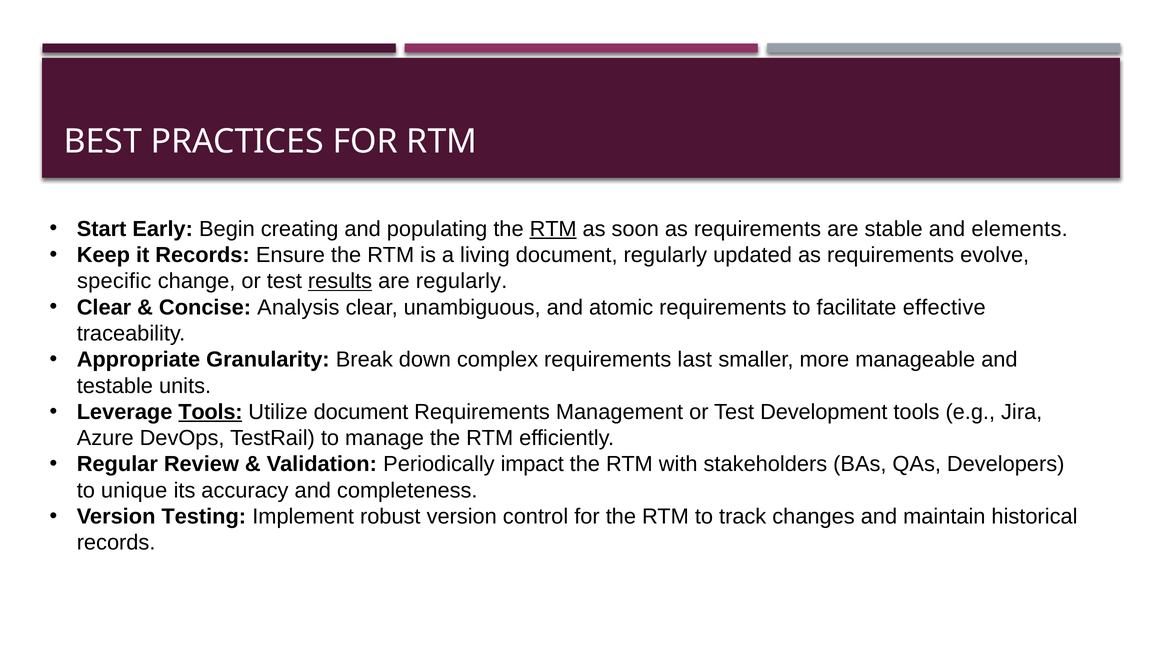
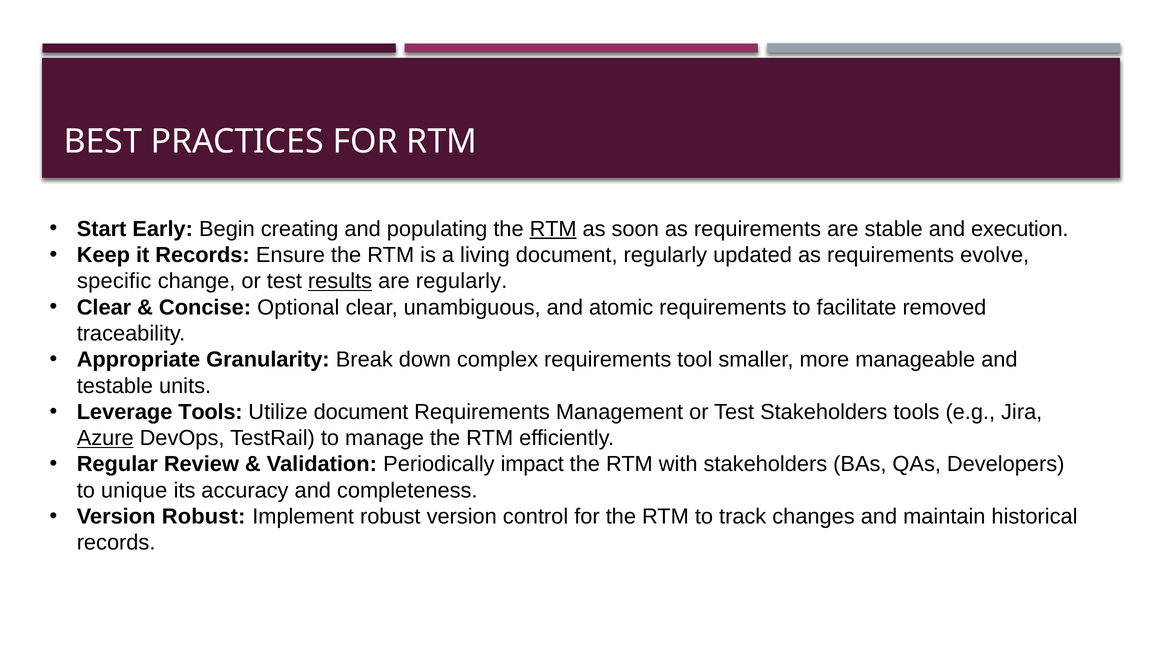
elements: elements -> execution
Analysis: Analysis -> Optional
effective: effective -> removed
last: last -> tool
Tools at (210, 412) underline: present -> none
Test Development: Development -> Stakeholders
Azure underline: none -> present
Version Testing: Testing -> Robust
